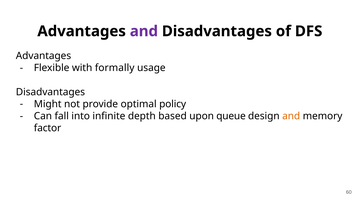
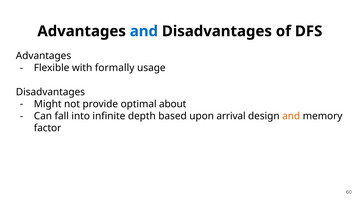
and at (144, 31) colour: purple -> blue
policy: policy -> about
queue: queue -> arrival
